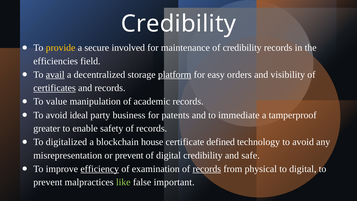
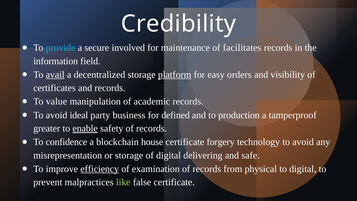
provide colour: yellow -> light blue
of credibility: credibility -> facilitates
efficiencies: efficiencies -> information
certificates underline: present -> none
patents: patents -> defined
immediate: immediate -> production
enable underline: none -> present
digitalized: digitalized -> confidence
defined: defined -> forgery
or prevent: prevent -> storage
digital credibility: credibility -> delivering
records at (207, 169) underline: present -> none
false important: important -> certificate
